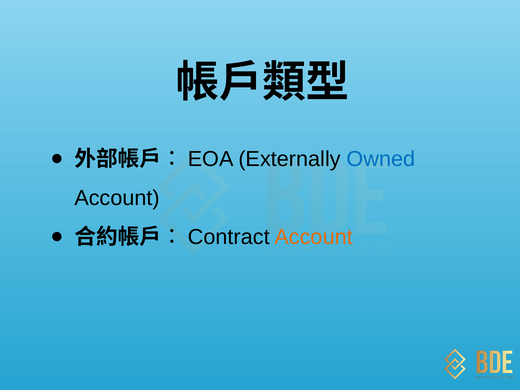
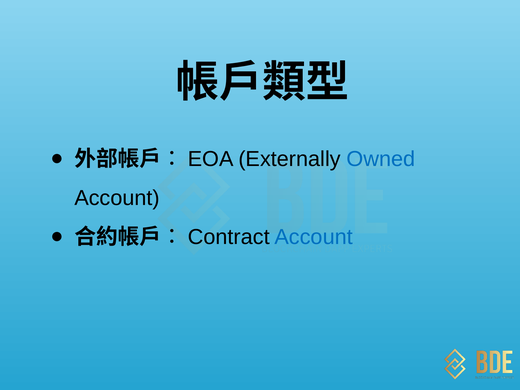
Account at (314, 237) colour: orange -> blue
